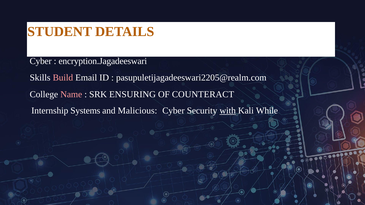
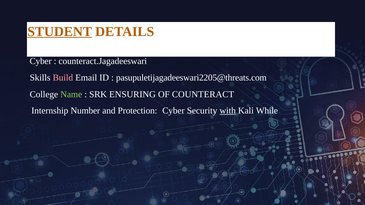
STUDENT underline: none -> present
encryption.Jagadeeswari: encryption.Jagadeeswari -> counteract.Jagadeeswari
pasupuletijagadeeswari2205@realm.com: pasupuletijagadeeswari2205@realm.com -> pasupuletijagadeeswari2205@threats.com
Name colour: pink -> light green
Systems: Systems -> Number
Malicious: Malicious -> Protection
